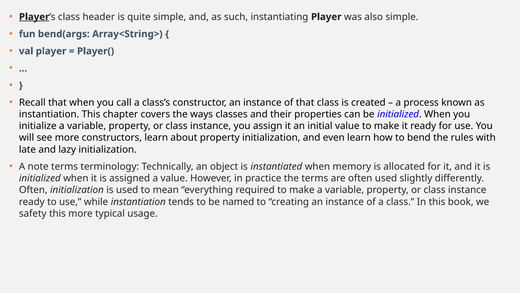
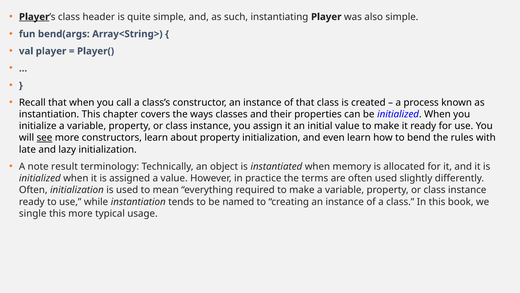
see underline: none -> present
note terms: terms -> result
safety: safety -> single
